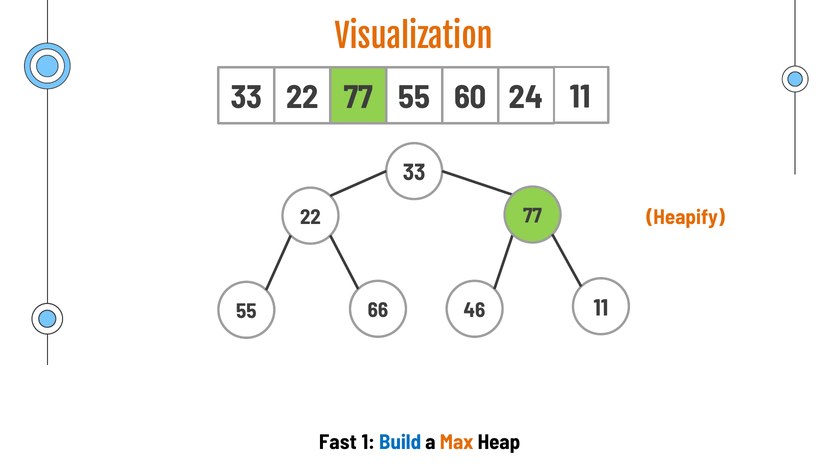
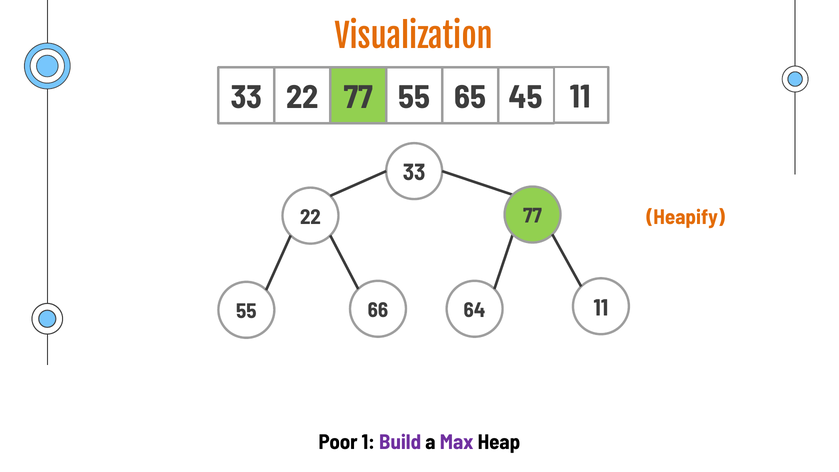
60: 60 -> 65
24: 24 -> 45
46: 46 -> 64
Fast: Fast -> Poor
Build colour: blue -> purple
Max colour: orange -> purple
